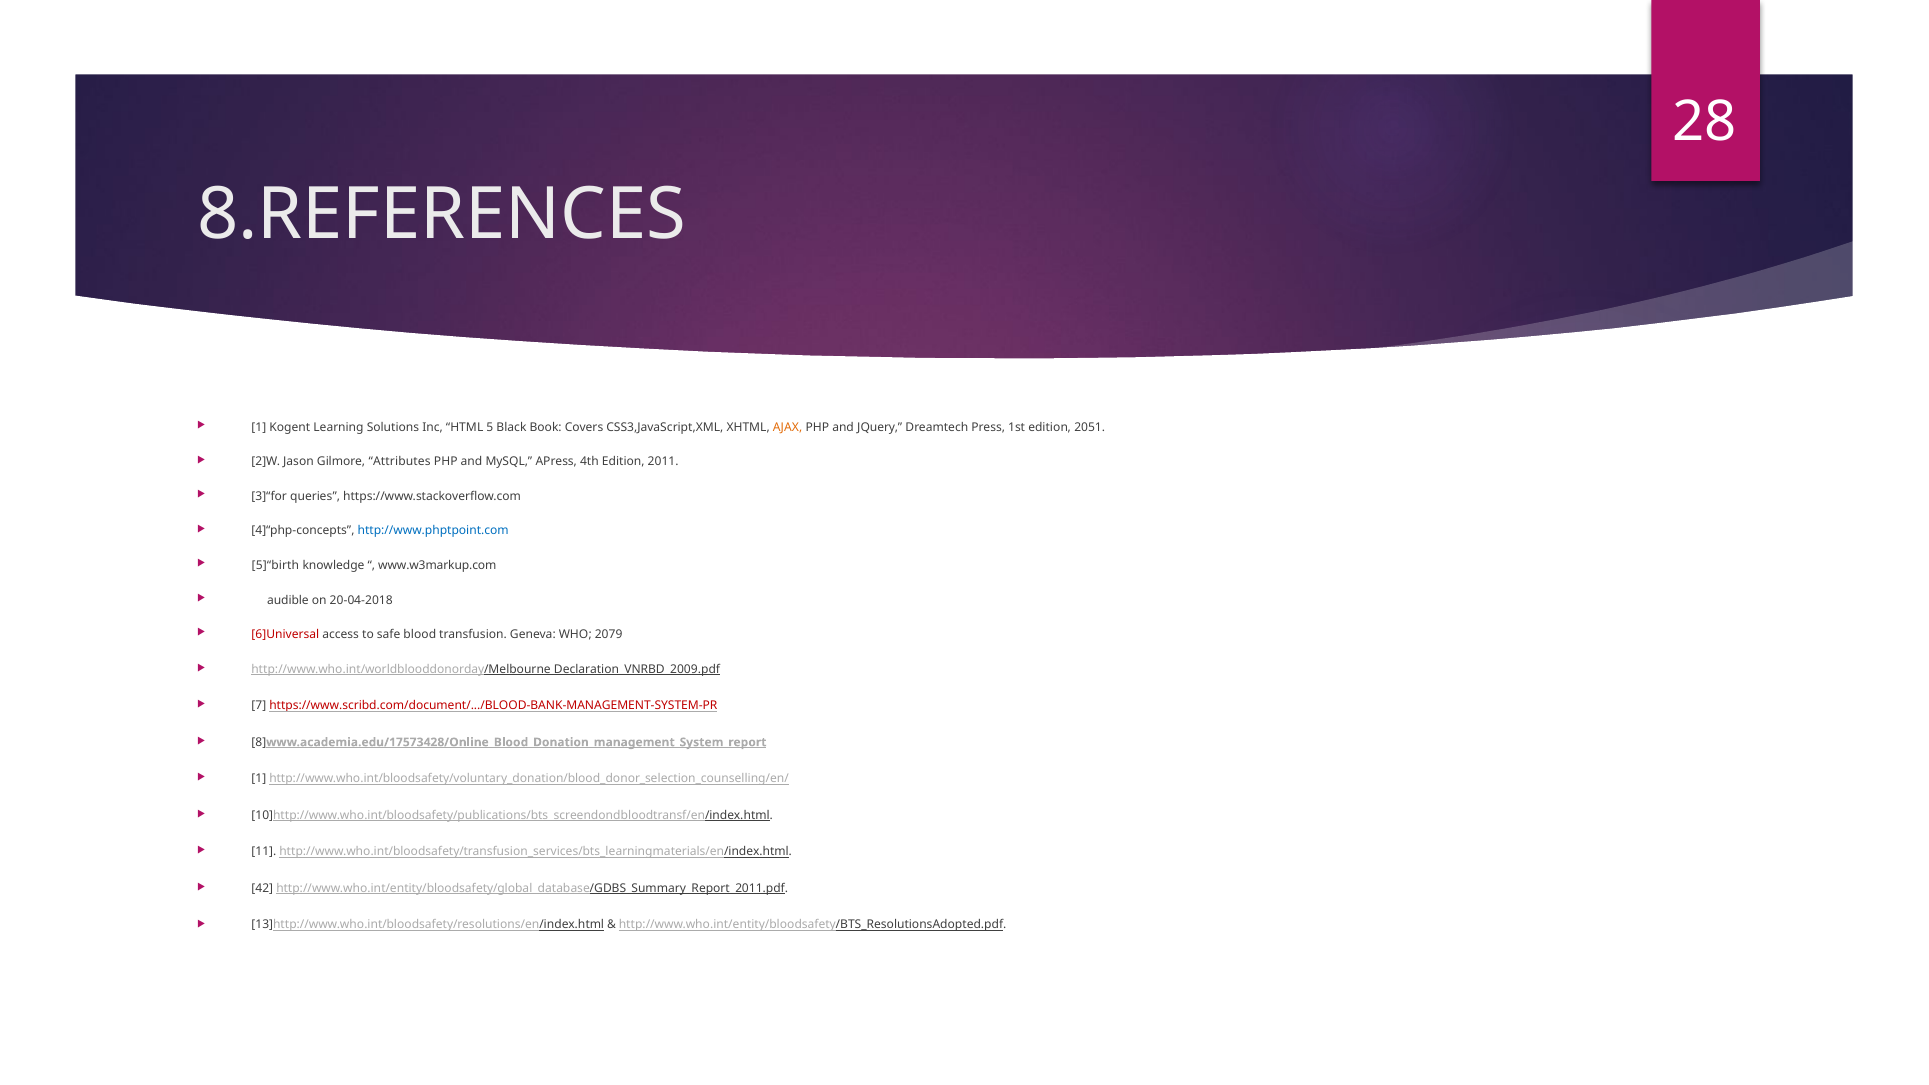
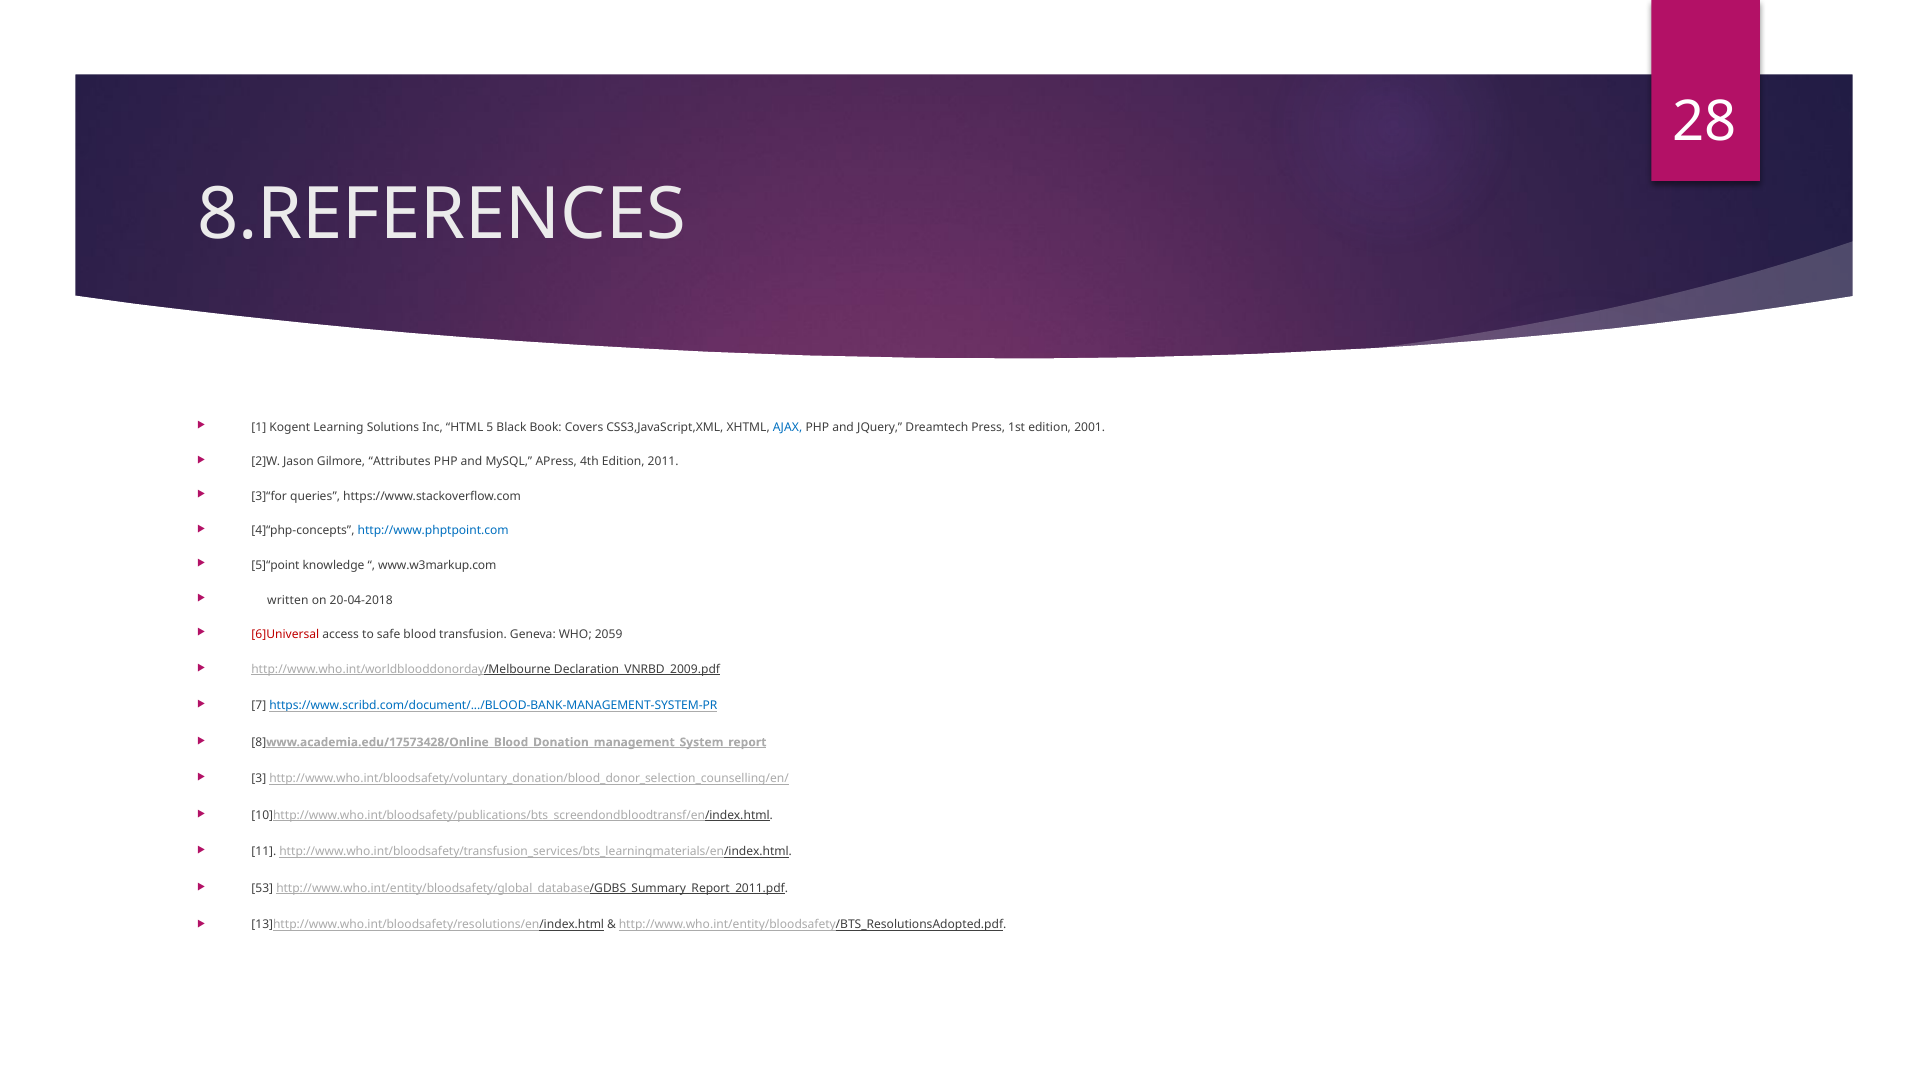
AJAX colour: orange -> blue
2051: 2051 -> 2001
5]“birth: 5]“birth -> 5]“point
audible: audible -> written
2079: 2079 -> 2059
https://www.scribd.com/document/.../BLOOD-BANK-MANAGEMENT-SYSTEM-PR colour: red -> blue
1 at (259, 779): 1 -> 3
42: 42 -> 53
